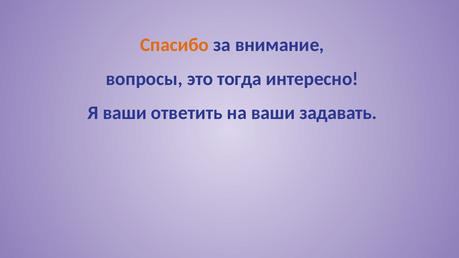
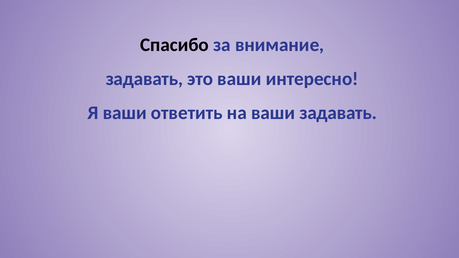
Спасибо colour: orange -> black
вопросы at (144, 79): вопросы -> задавать
это тогда: тогда -> ваши
